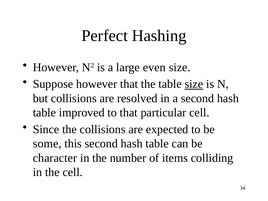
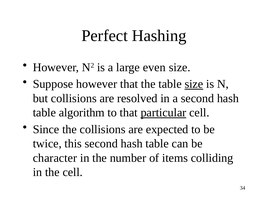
improved: improved -> algorithm
particular underline: none -> present
some: some -> twice
